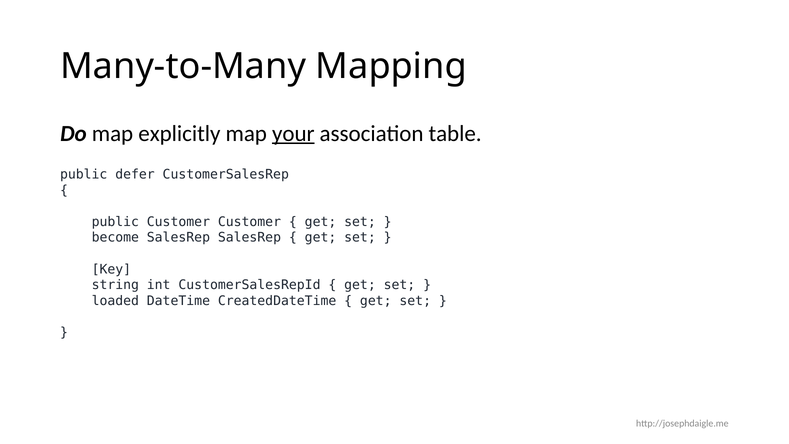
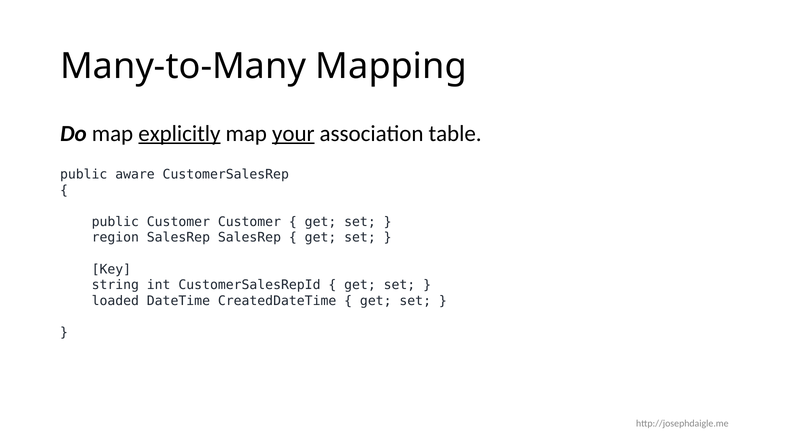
explicitly underline: none -> present
defer: defer -> aware
become: become -> region
